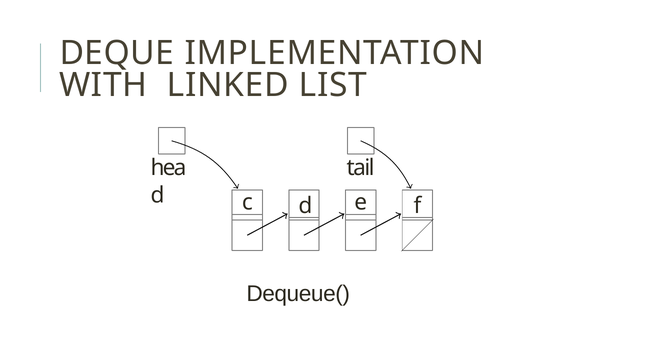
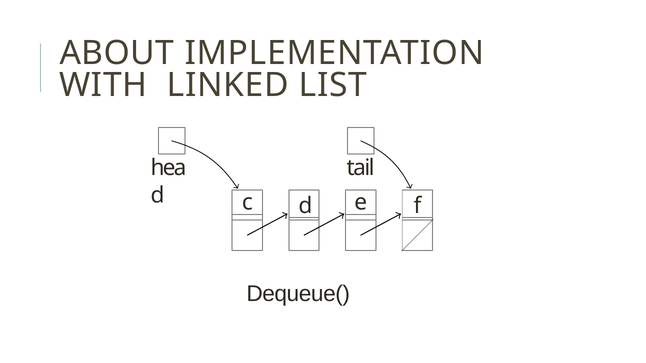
DEQUE: DEQUE -> ABOUT
